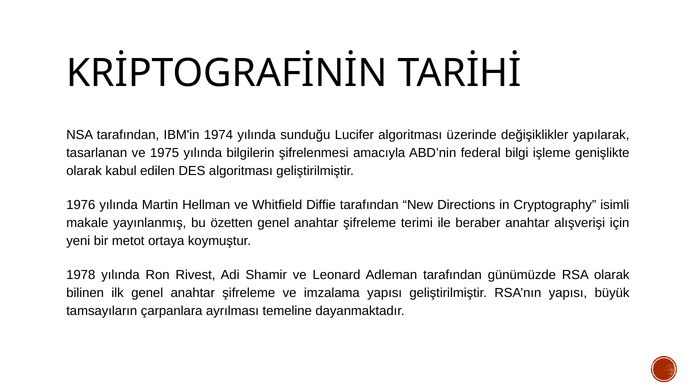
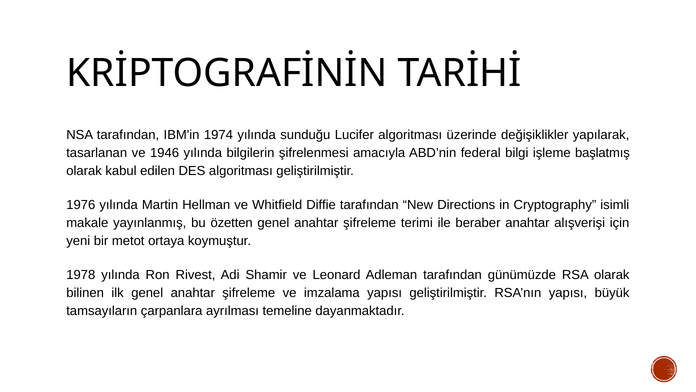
1975: 1975 -> 1946
genişlikte: genişlikte -> başlatmış
